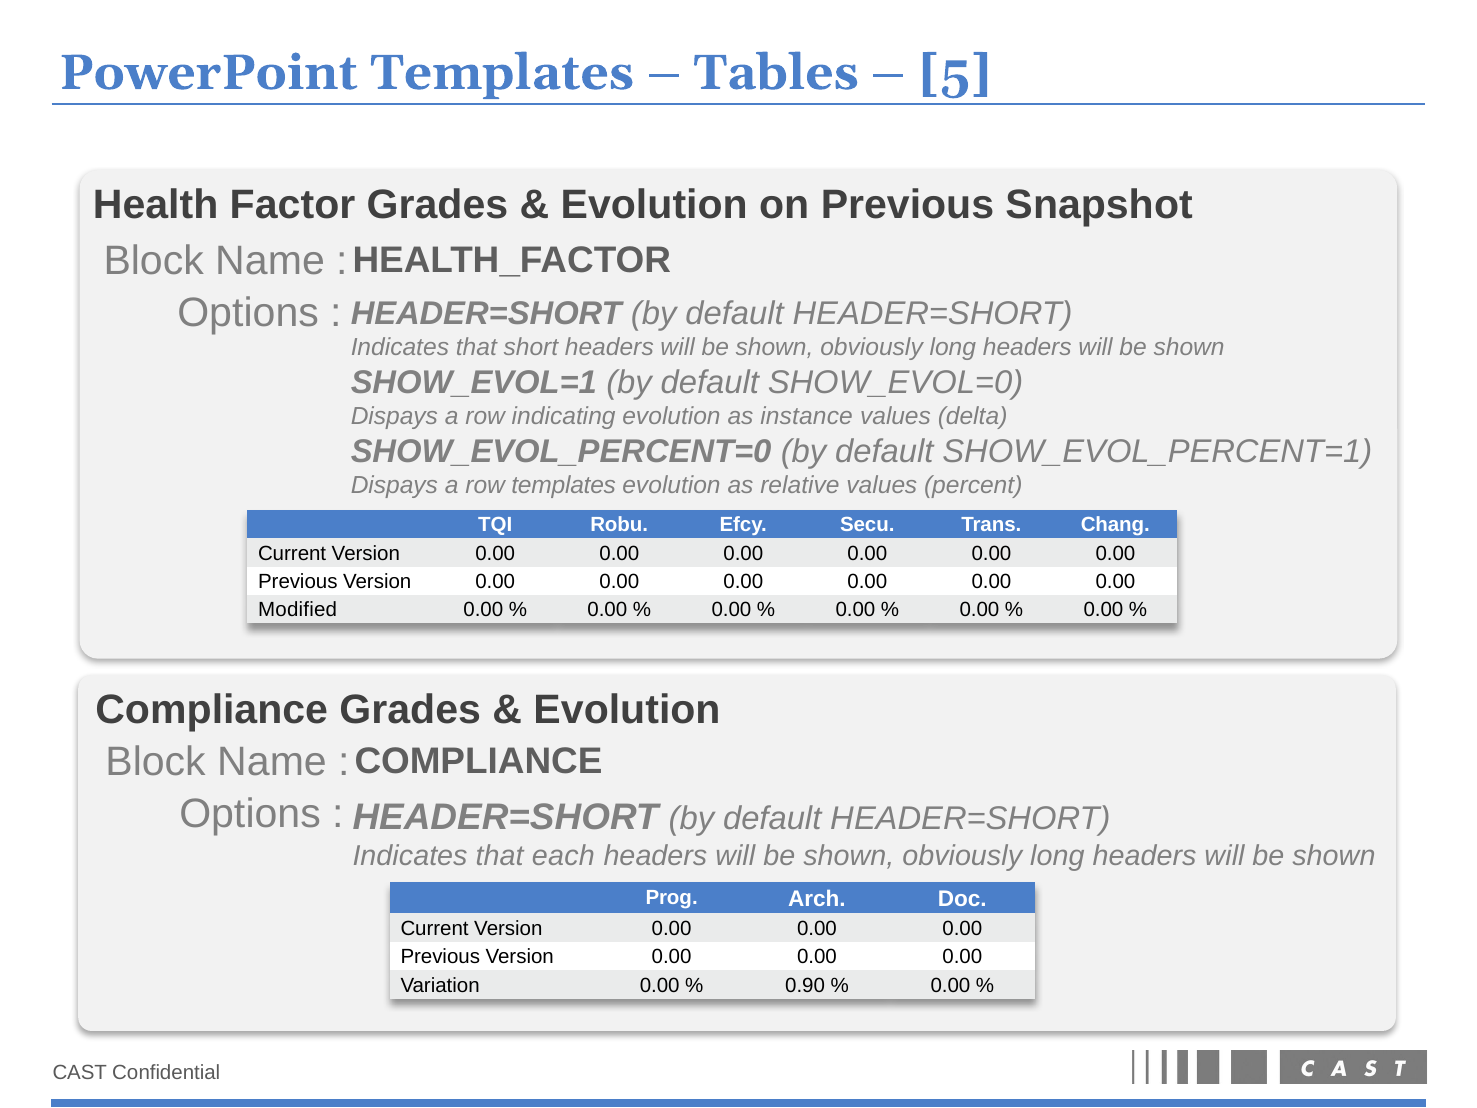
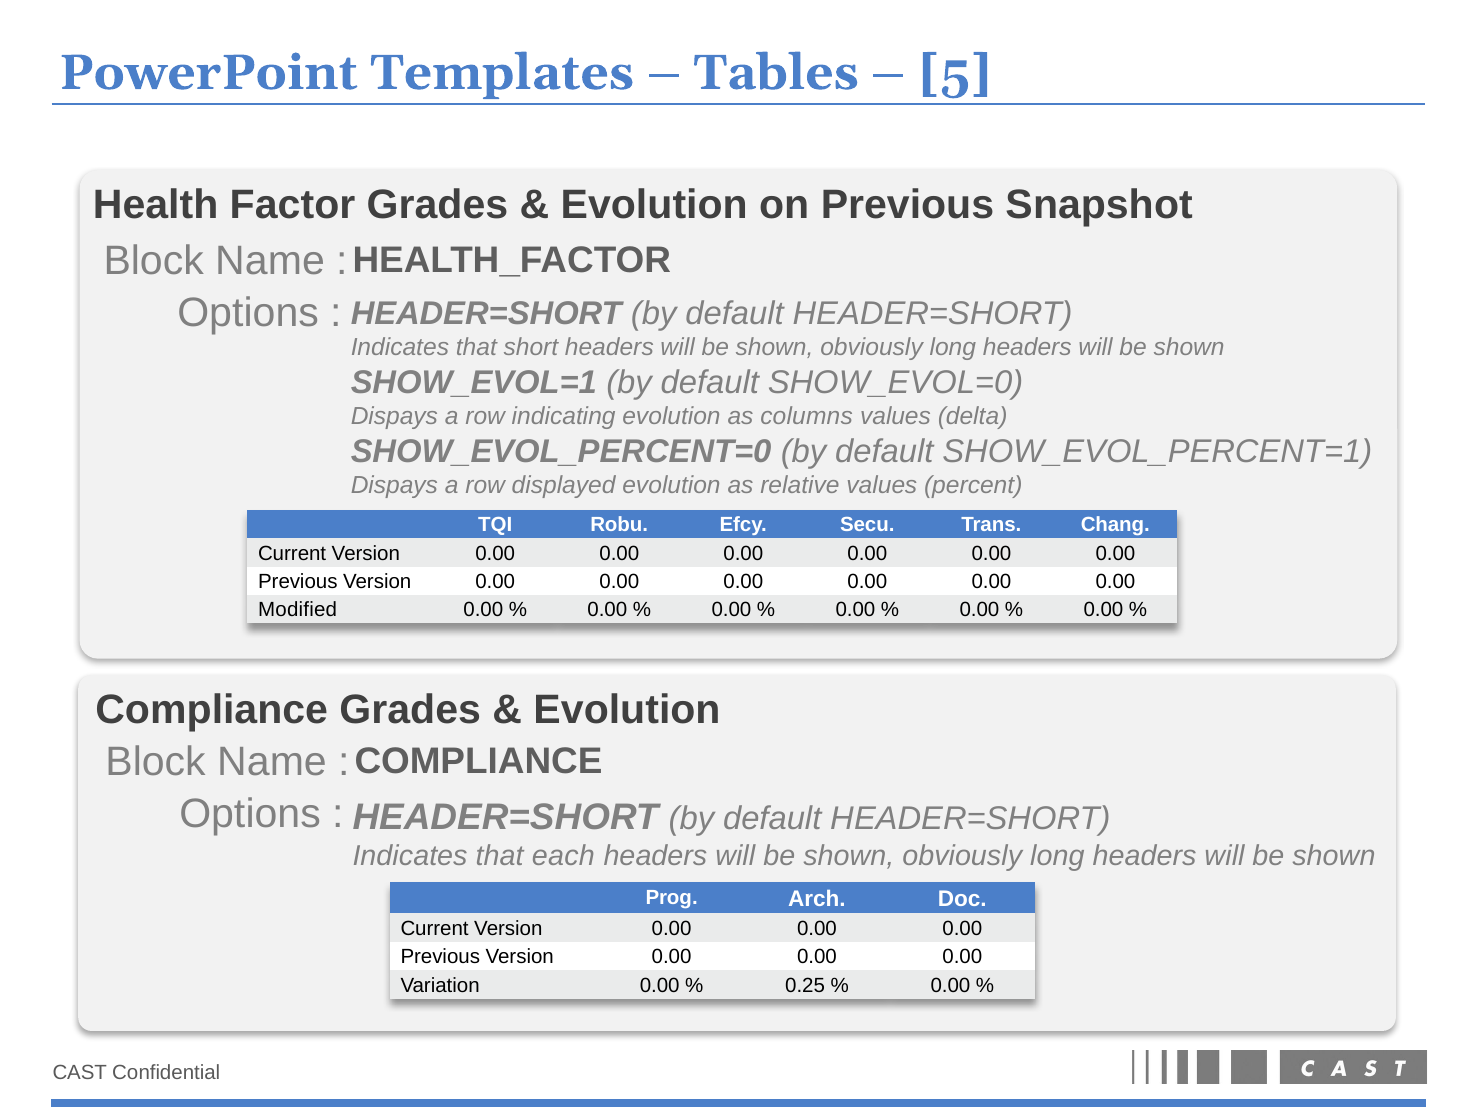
instance: instance -> columns
row templates: templates -> displayed
0.90: 0.90 -> 0.25
